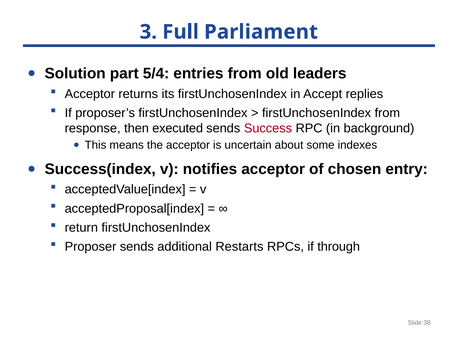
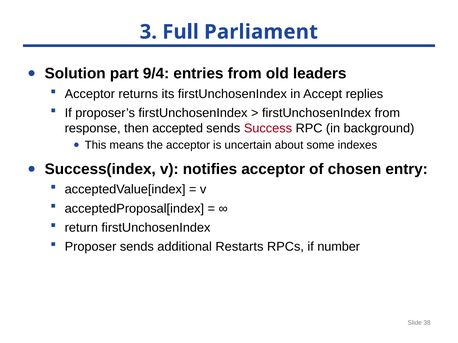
5/4: 5/4 -> 9/4
executed: executed -> accepted
through: through -> number
